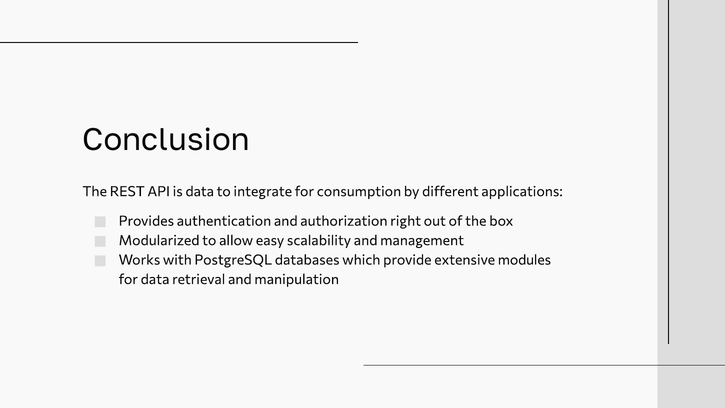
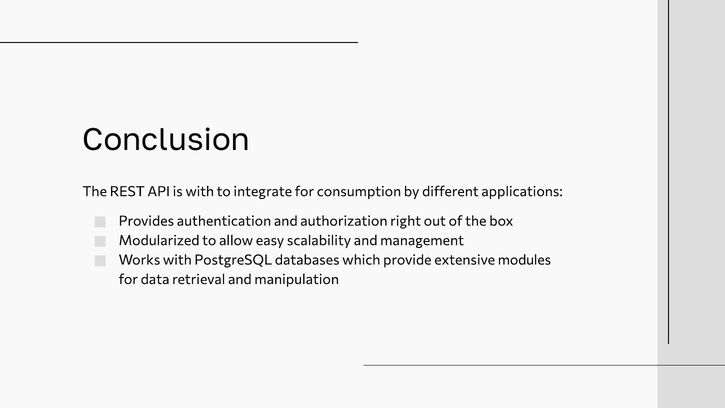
is data: data -> with
